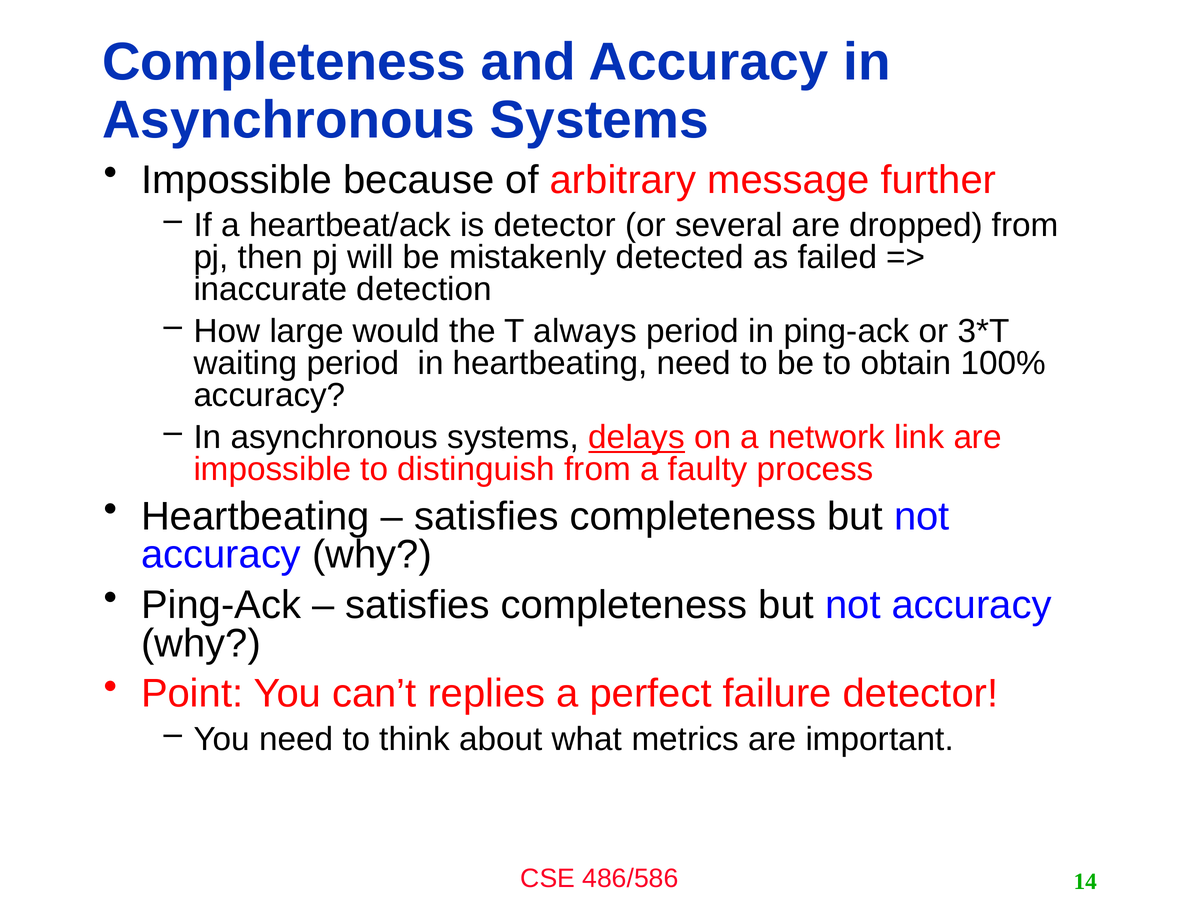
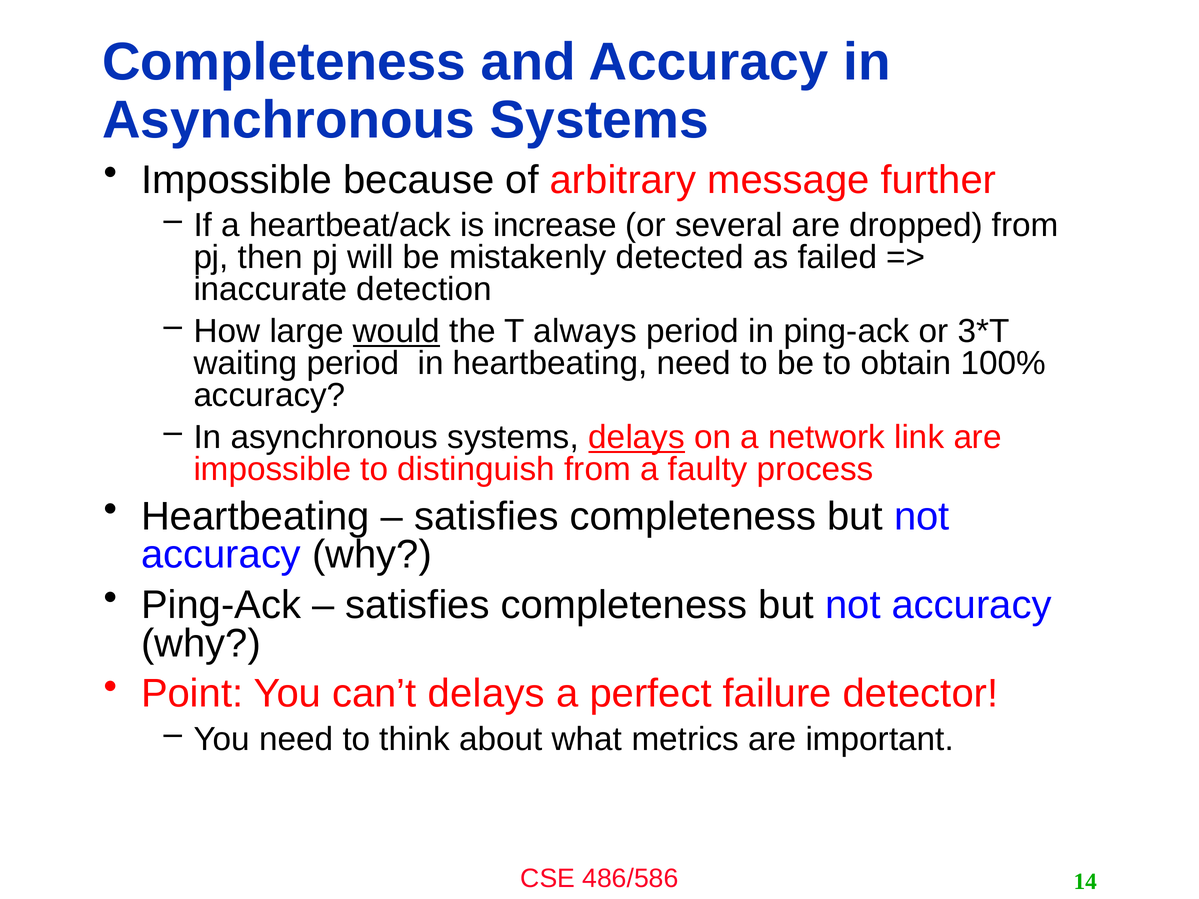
is detector: detector -> increase
would underline: none -> present
can’t replies: replies -> delays
